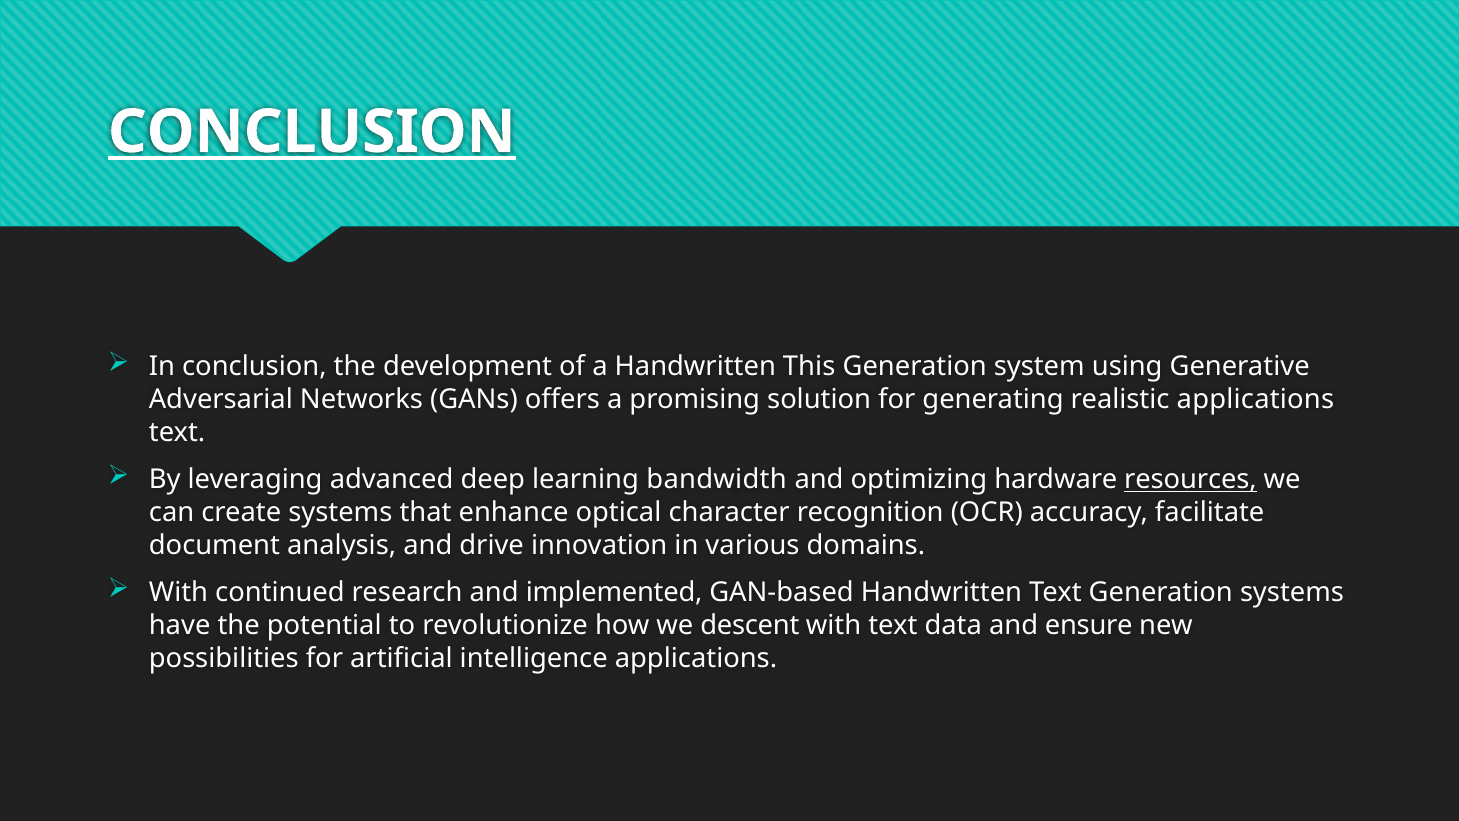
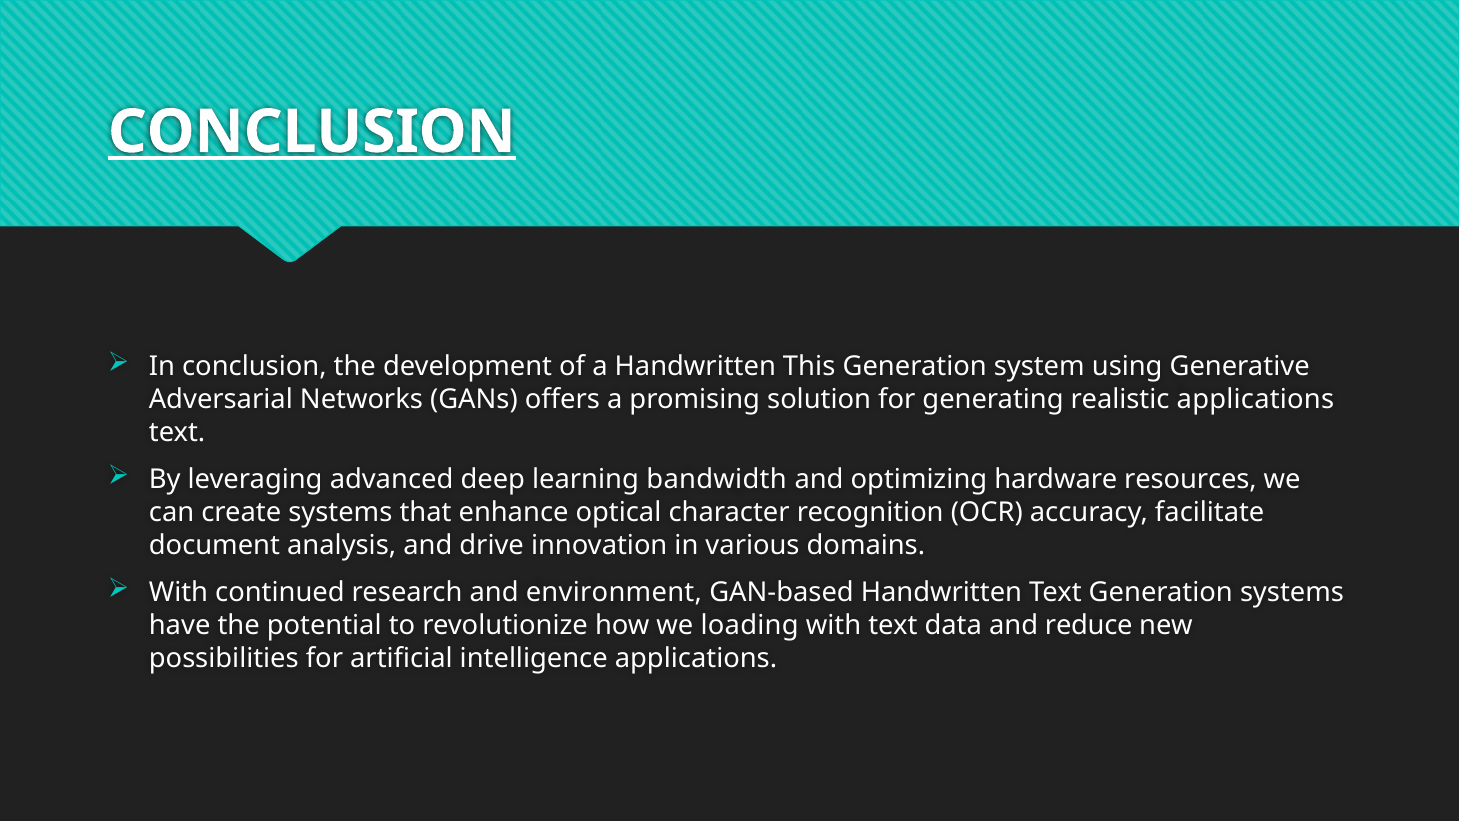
resources underline: present -> none
implemented: implemented -> environment
descent: descent -> loading
ensure: ensure -> reduce
